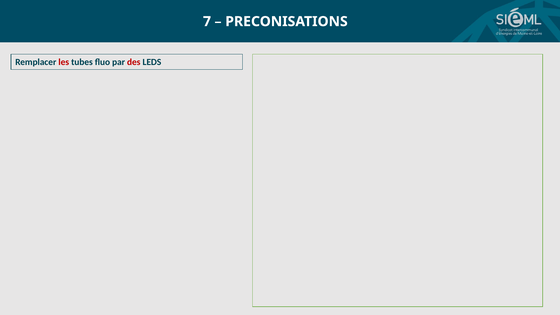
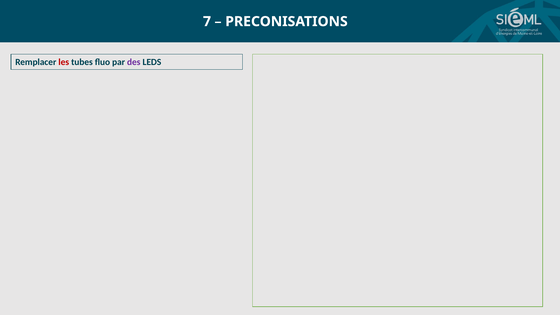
des colour: red -> purple
